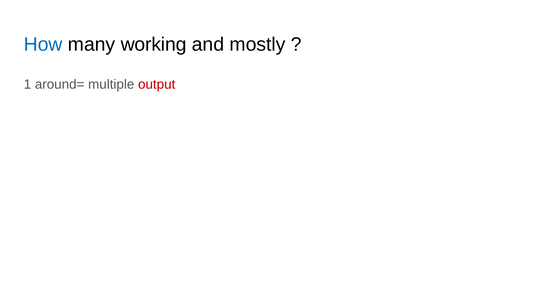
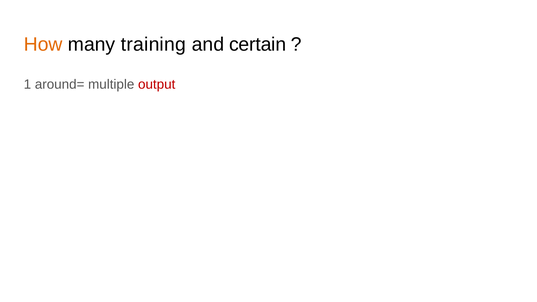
How colour: blue -> orange
working: working -> training
mostly: mostly -> certain
